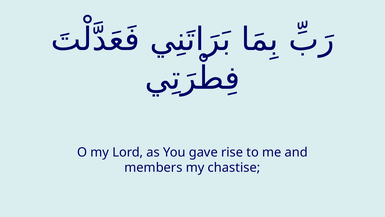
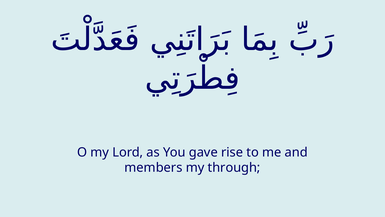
chastise: chastise -> through
